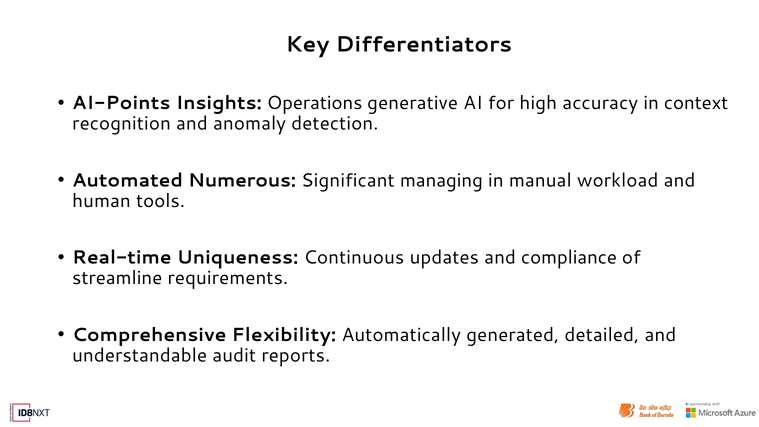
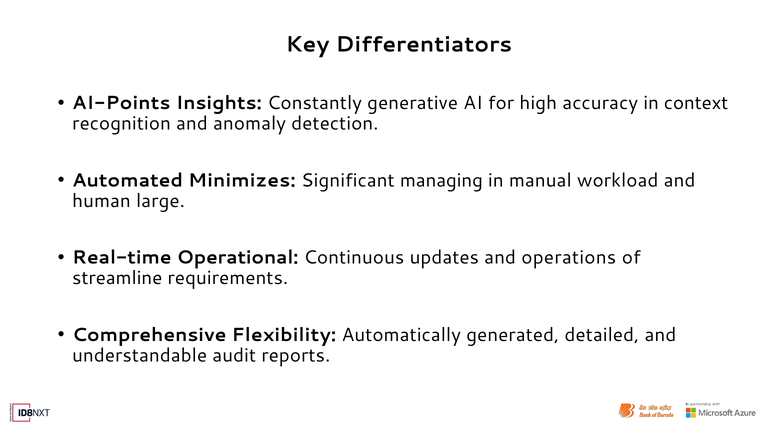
Operations: Operations -> Constantly
Numerous: Numerous -> Minimizes
tools: tools -> large
Uniqueness: Uniqueness -> Operational
compliance: compliance -> operations
